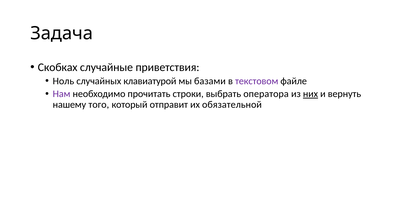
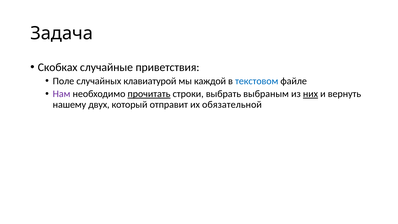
Ноль: Ноль -> Поле
базами: базами -> каждой
текстовом colour: purple -> blue
прочитать underline: none -> present
оператора: оператора -> выбраным
того: того -> двух
